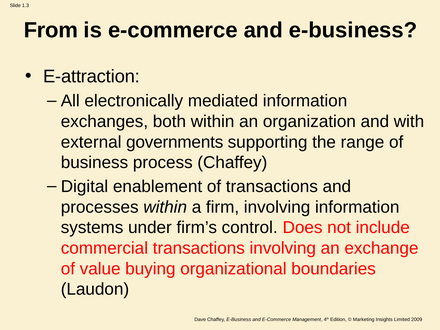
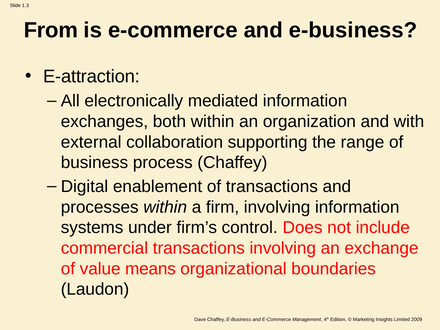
governments: governments -> collaboration
buying: buying -> means
